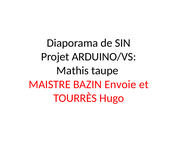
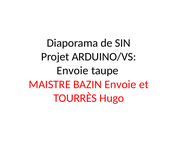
Mathis at (73, 71): Mathis -> Envoie
